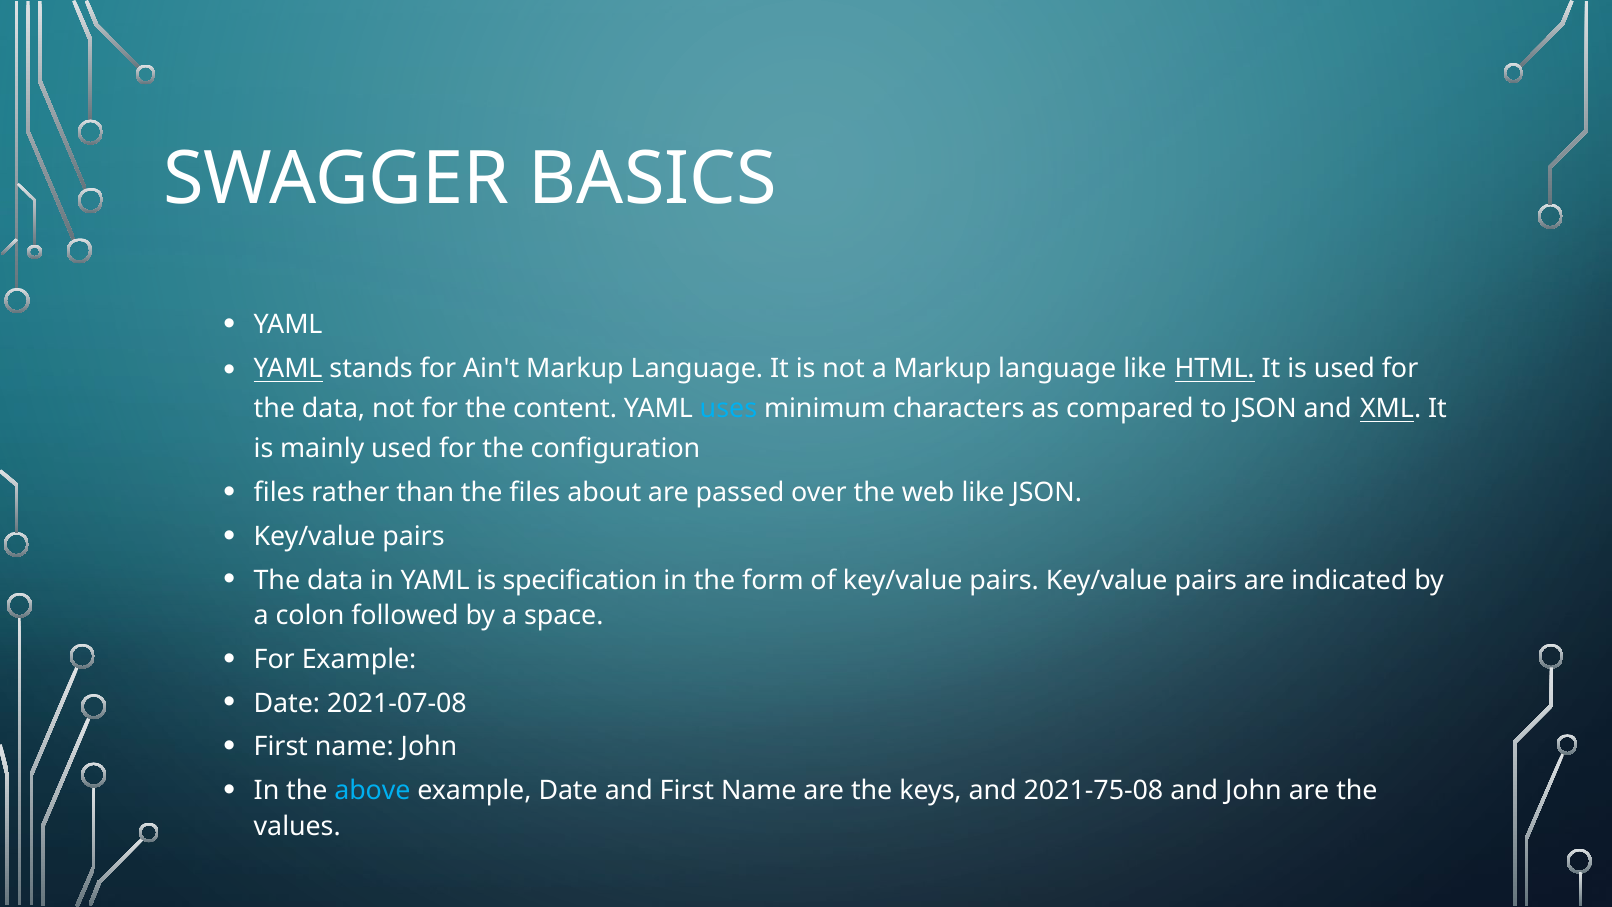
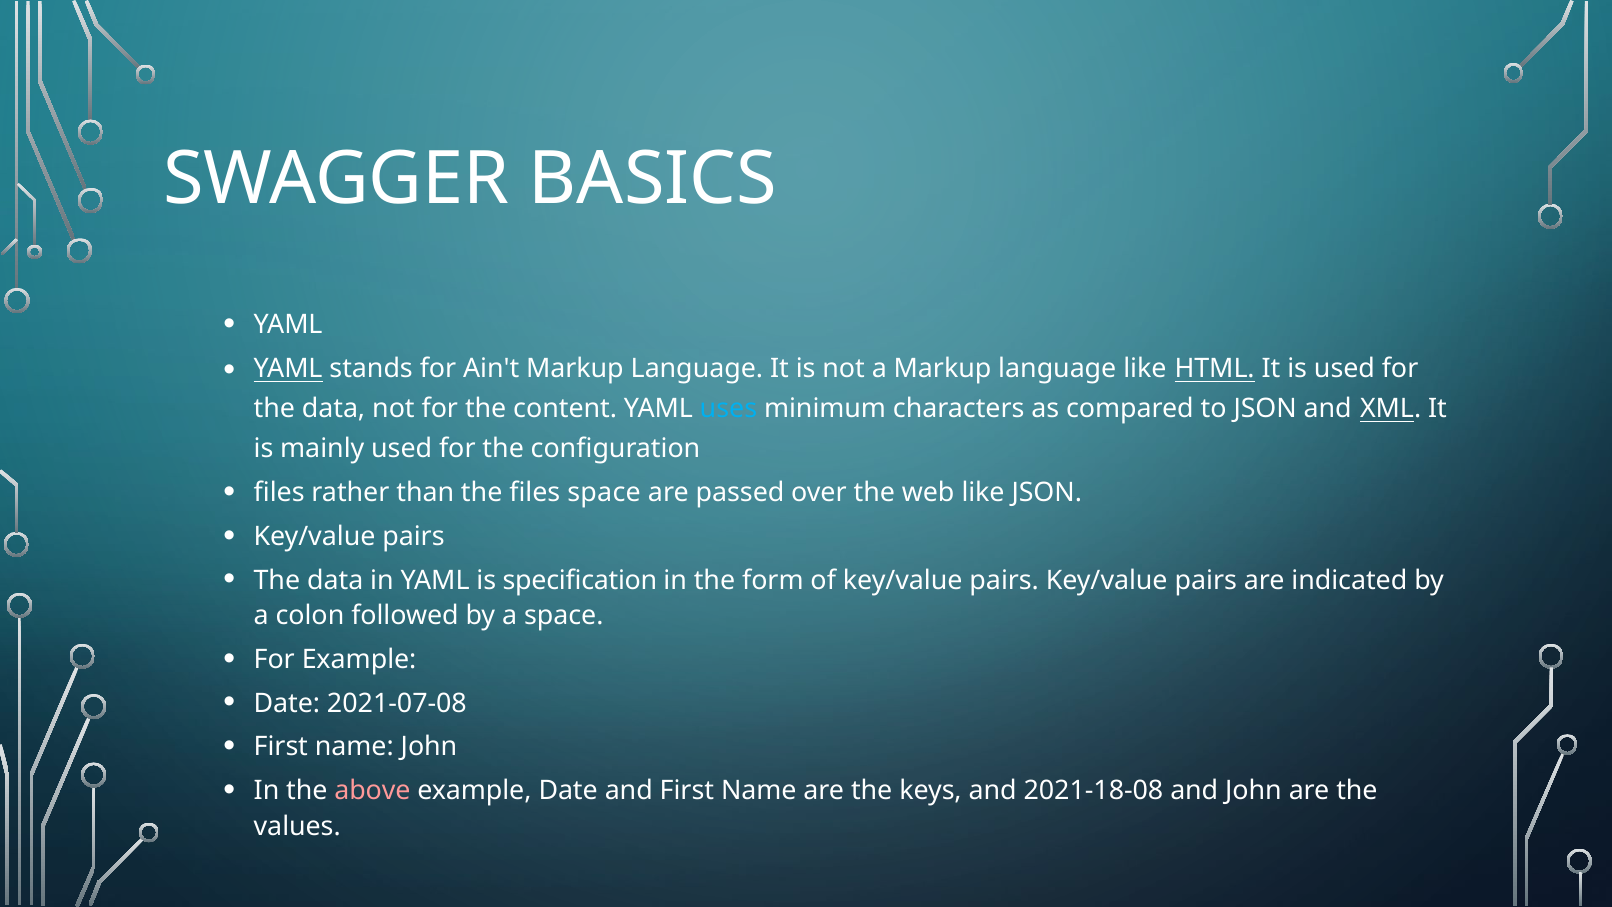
files about: about -> space
above colour: light blue -> pink
2021-75-08: 2021-75-08 -> 2021-18-08
